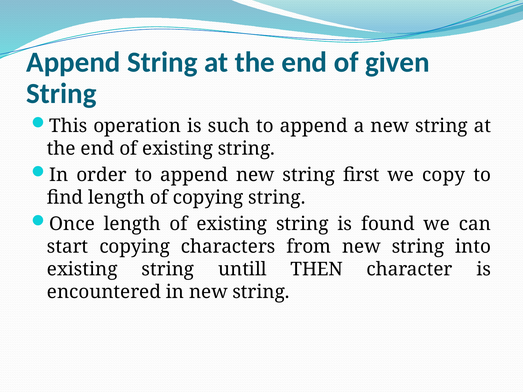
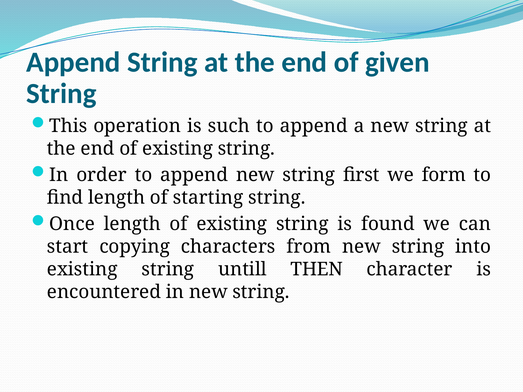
copy: copy -> form
of copying: copying -> starting
